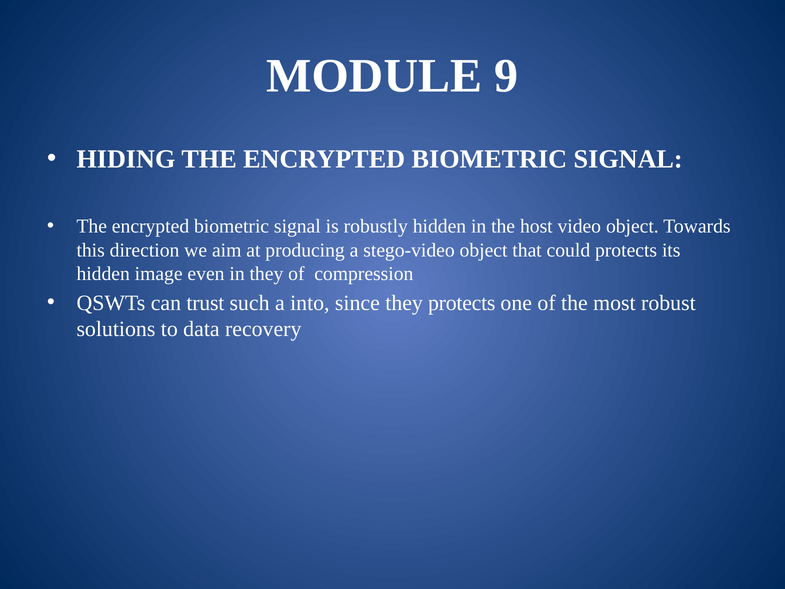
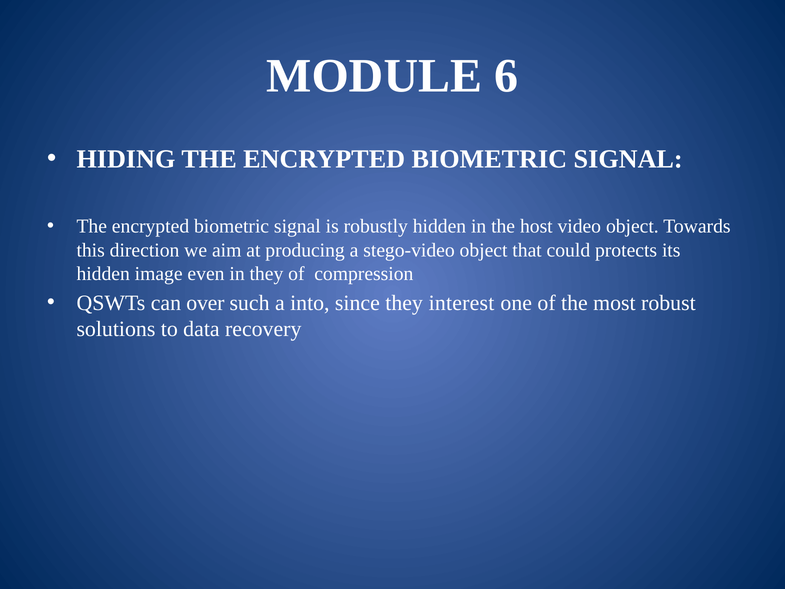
9: 9 -> 6
trust: trust -> over
they protects: protects -> interest
